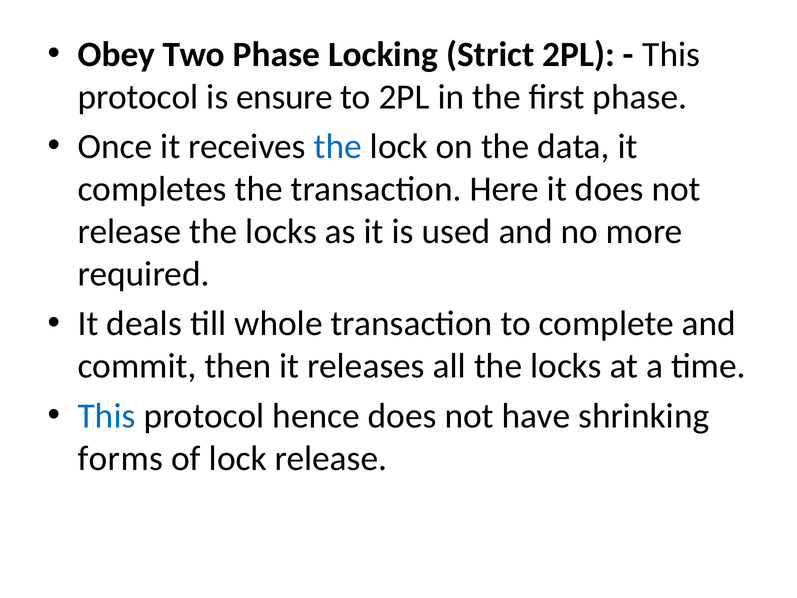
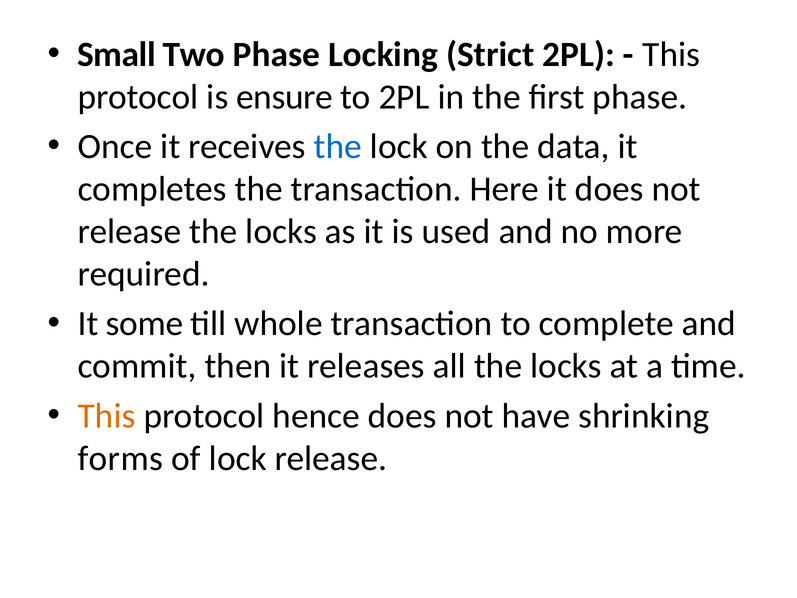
Obey: Obey -> Small
deals: deals -> some
This at (107, 416) colour: blue -> orange
